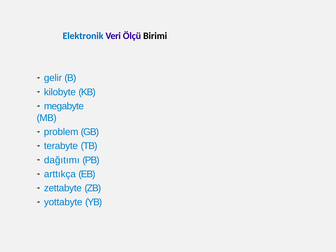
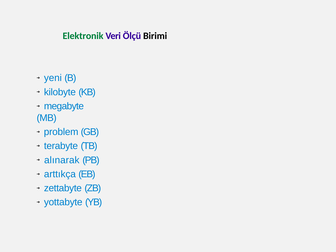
Elektronik colour: blue -> green
gelir: gelir -> yeni
dağıtımı: dağıtımı -> alınarak
